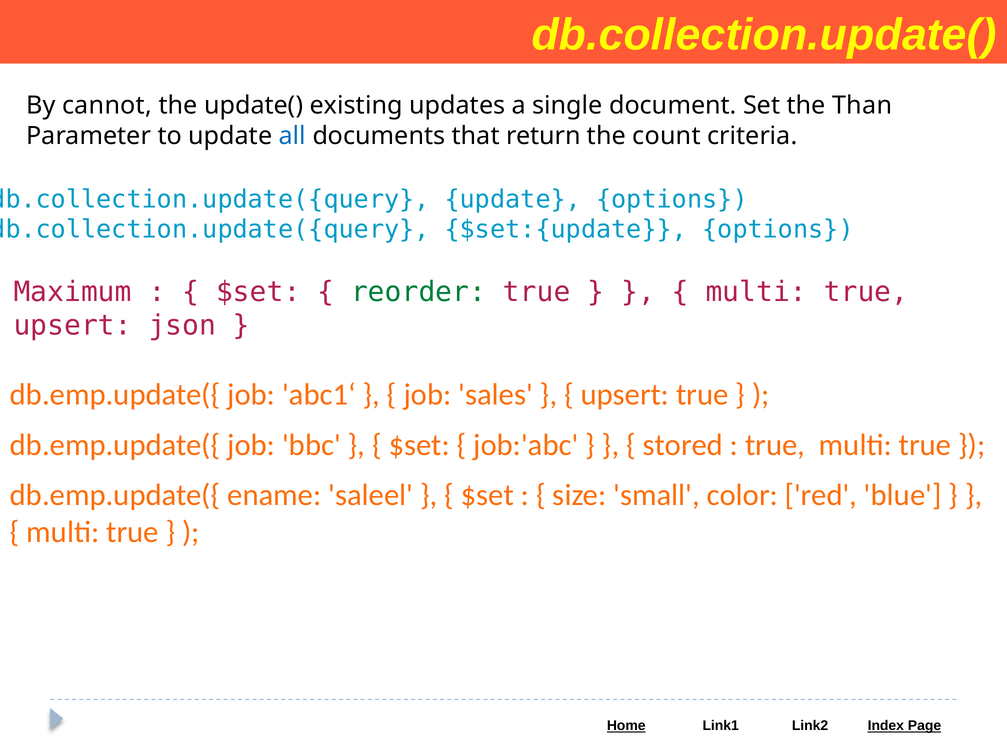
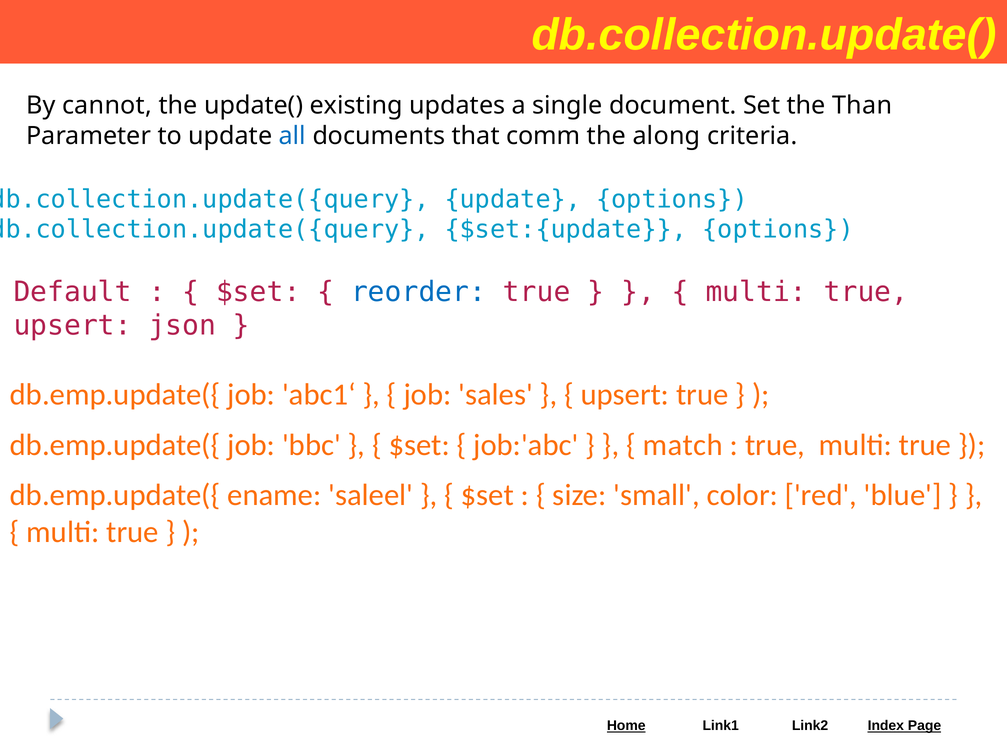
return: return -> comm
count: count -> along
Maximum: Maximum -> Default
reorder colour: green -> blue
stored: stored -> match
